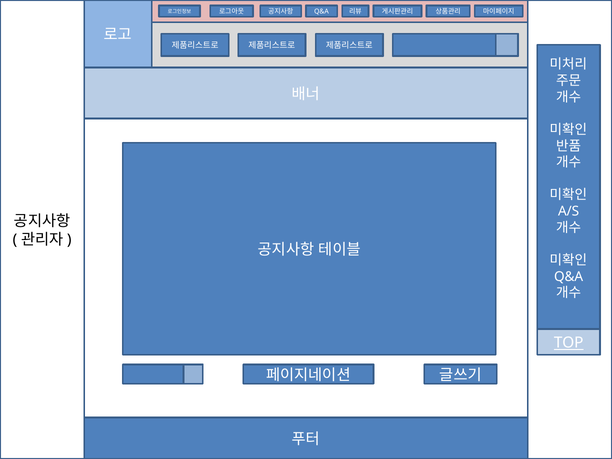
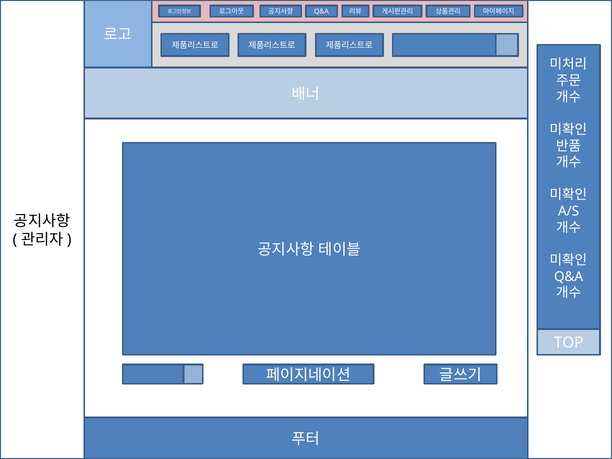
TOP underline: present -> none
